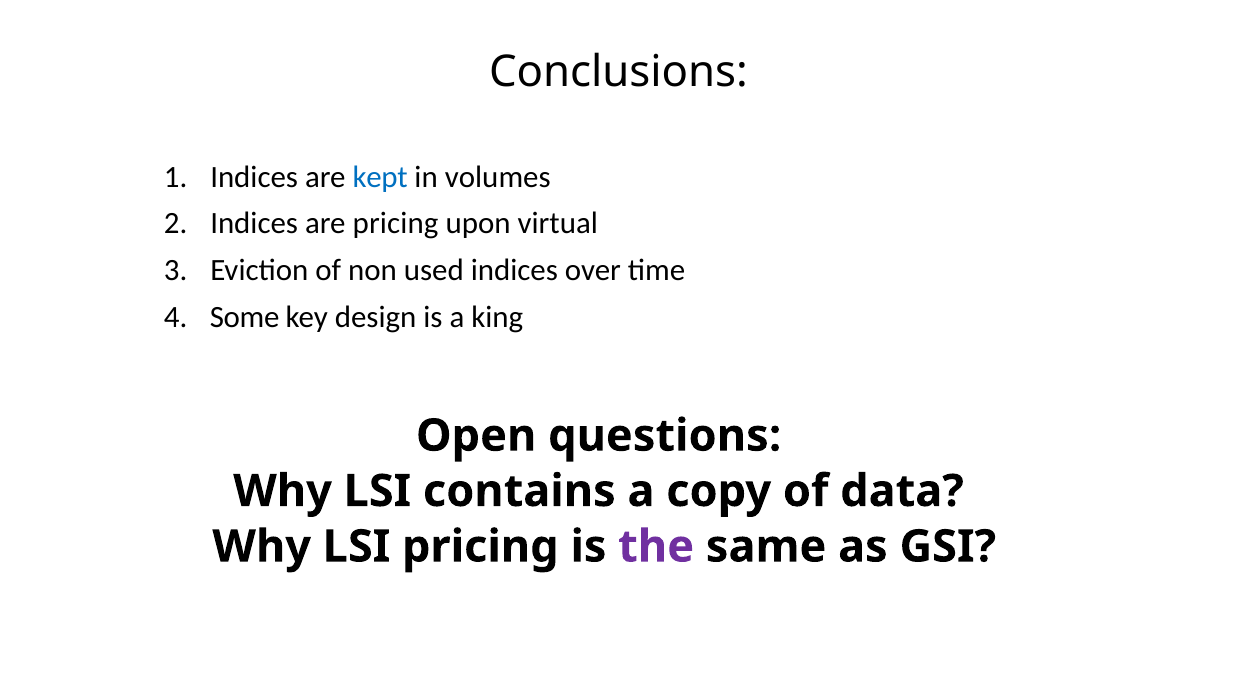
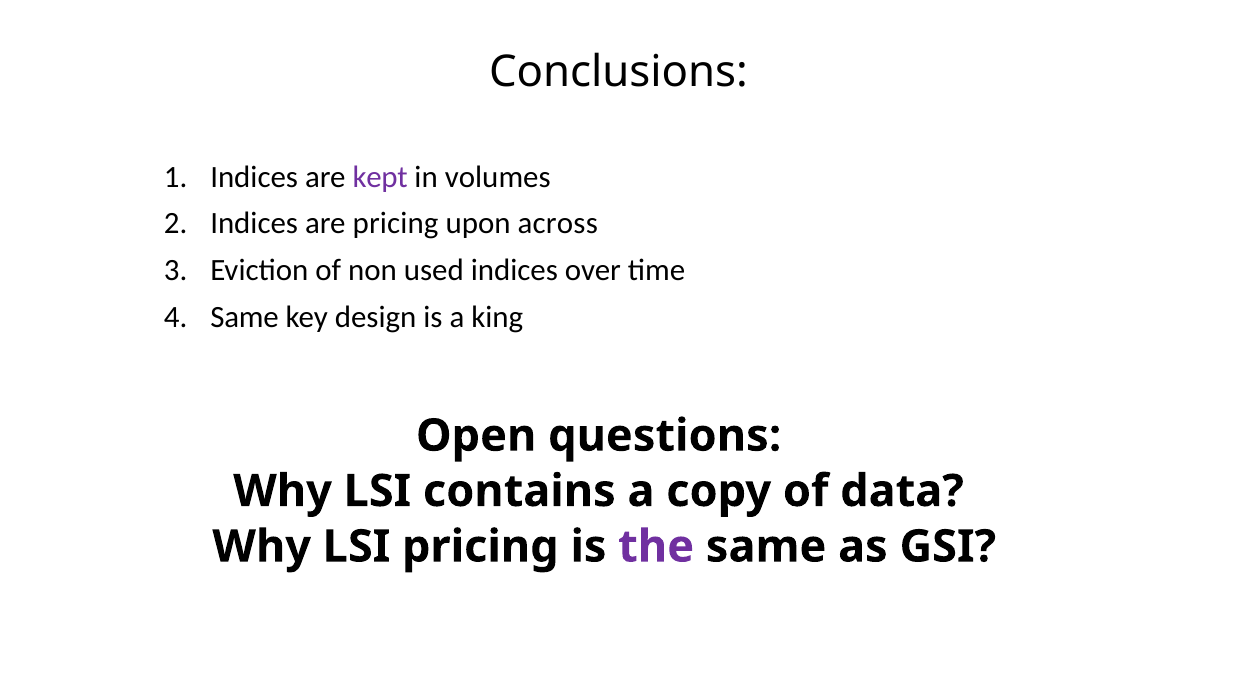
kept colour: blue -> purple
virtual: virtual -> across
Some at (245, 317): Some -> Same
